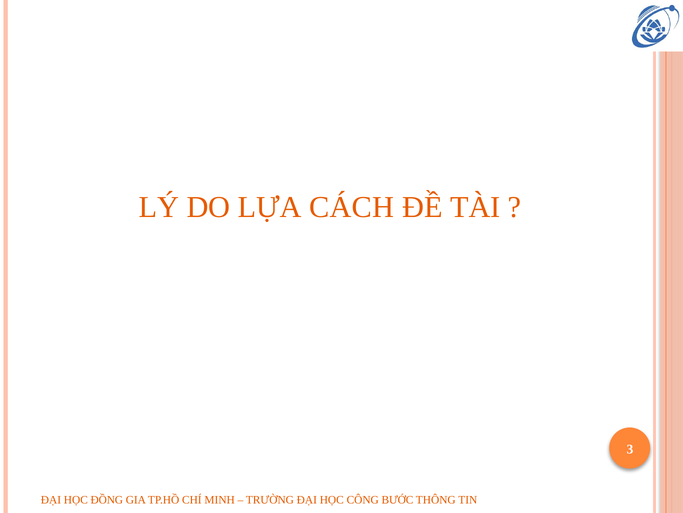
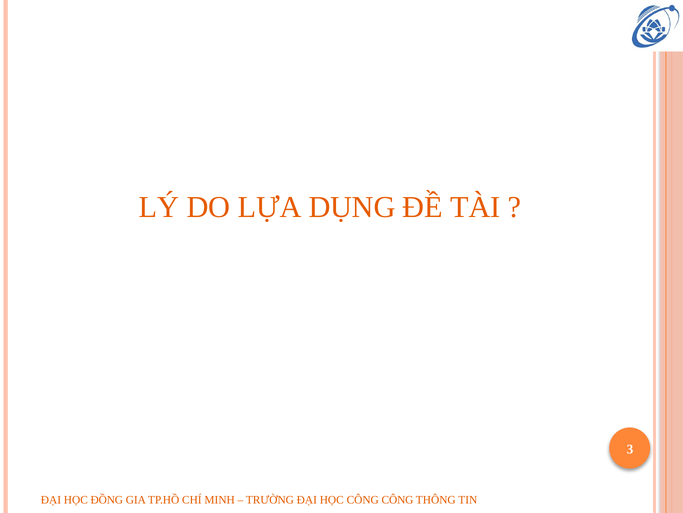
CÁCH: CÁCH -> DỤNG
CÔNG BƯỚC: BƯỚC -> CÔNG
